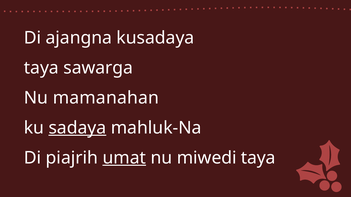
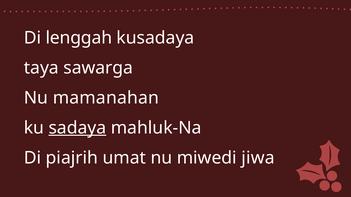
ajangna: ajangna -> lenggah
umat underline: present -> none
miwedi taya: taya -> jiwa
